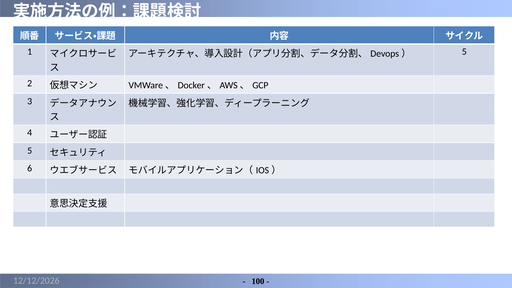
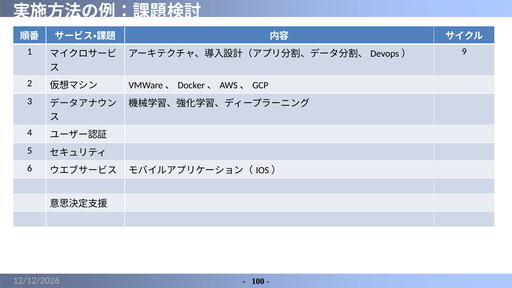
5 at (464, 52): 5 -> 9
